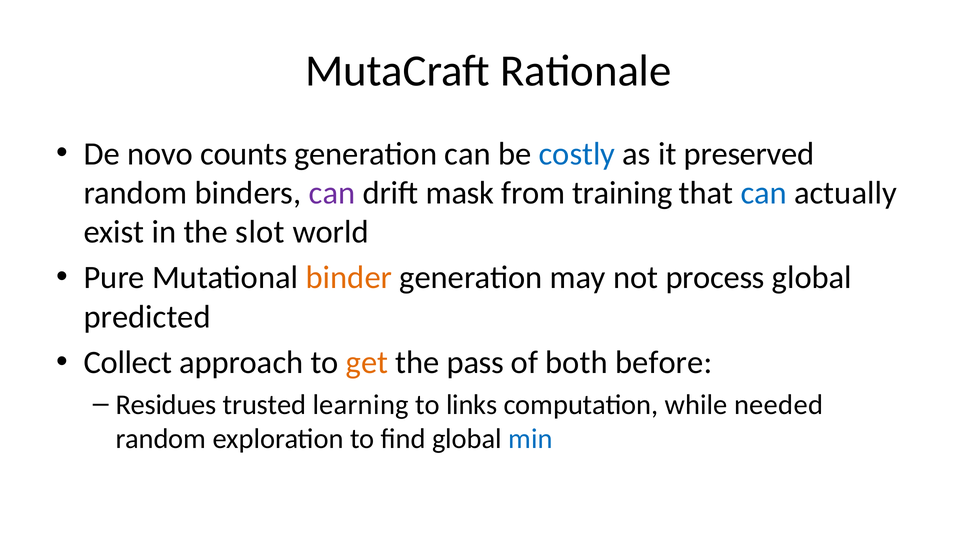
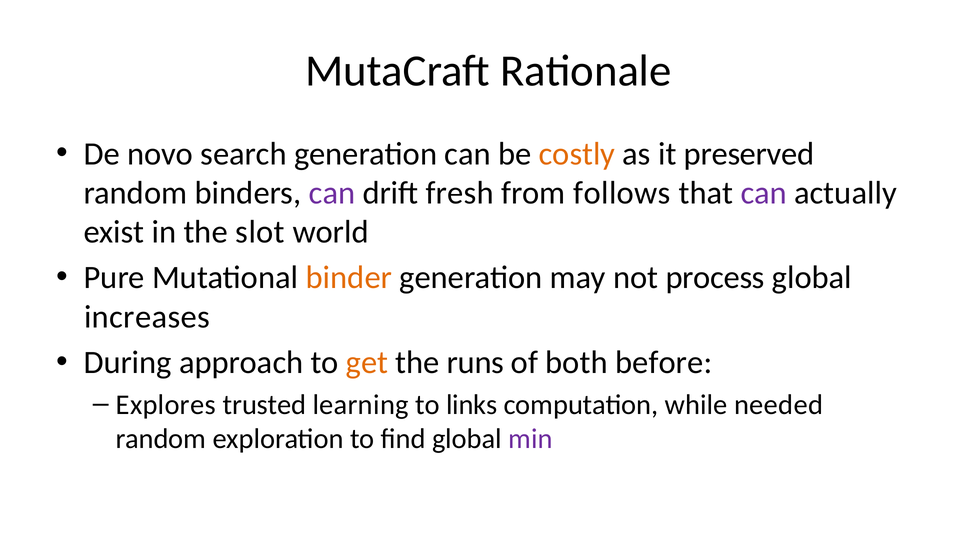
counts: counts -> search
costly colour: blue -> orange
mask: mask -> fresh
training: training -> follows
can at (764, 193) colour: blue -> purple
predicted: predicted -> increases
Collect: Collect -> During
pass: pass -> runs
Residues: Residues -> Explores
min colour: blue -> purple
